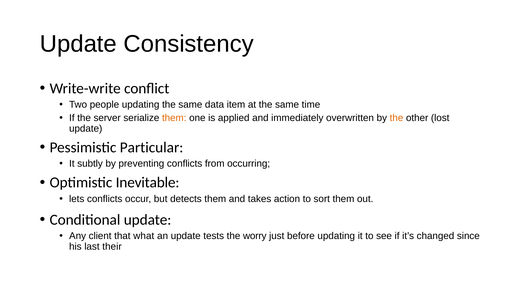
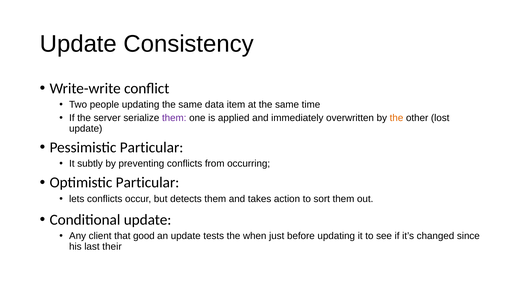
them at (174, 118) colour: orange -> purple
Optimistic Inevitable: Inevitable -> Particular
what: what -> good
worry: worry -> when
